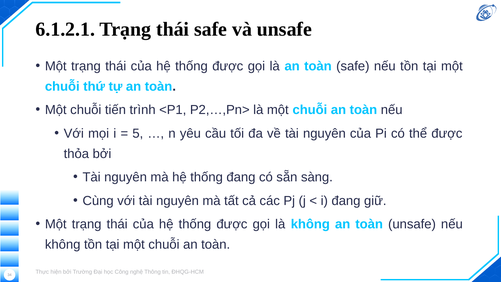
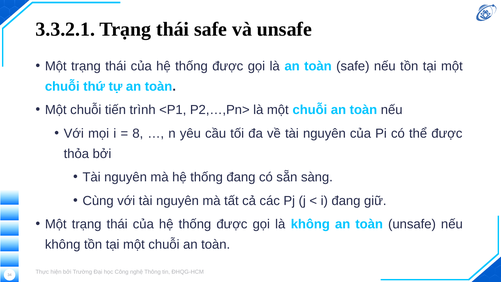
6.1.2.1: 6.1.2.1 -> 3.3.2.1
5: 5 -> 8
